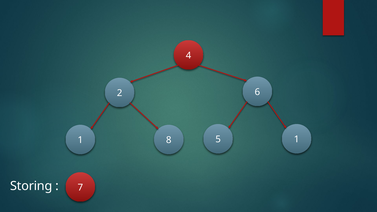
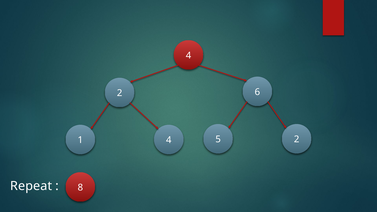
5 1: 1 -> 2
1 8: 8 -> 4
Storing: Storing -> Repeat
7: 7 -> 8
